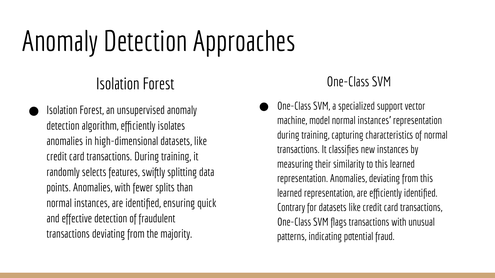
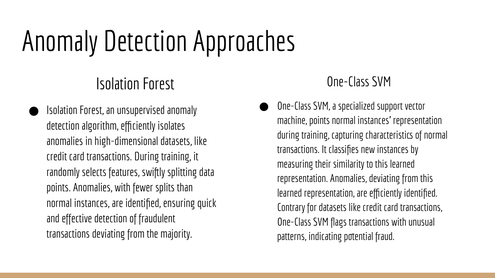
machine model: model -> points
